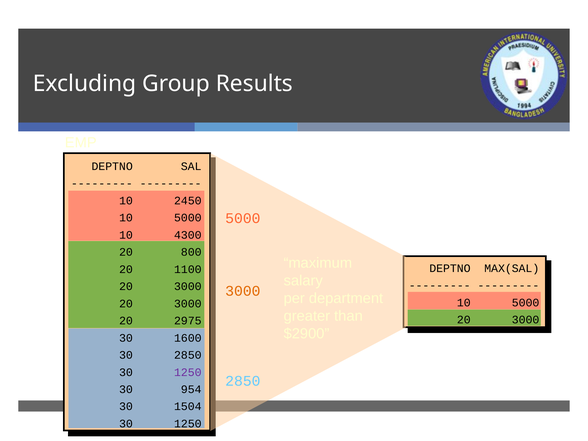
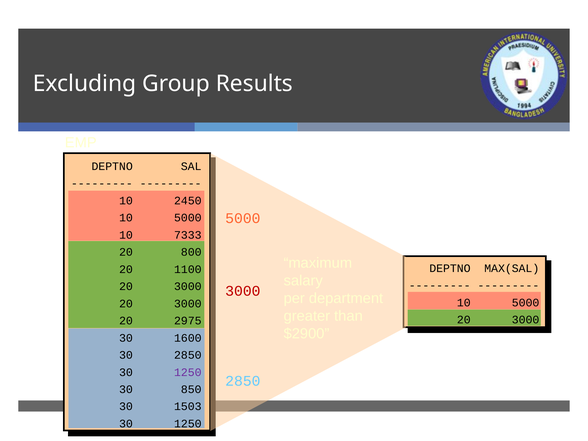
4300: 4300 -> 7333
3000 at (243, 291) colour: orange -> red
954: 954 -> 850
1504: 1504 -> 1503
